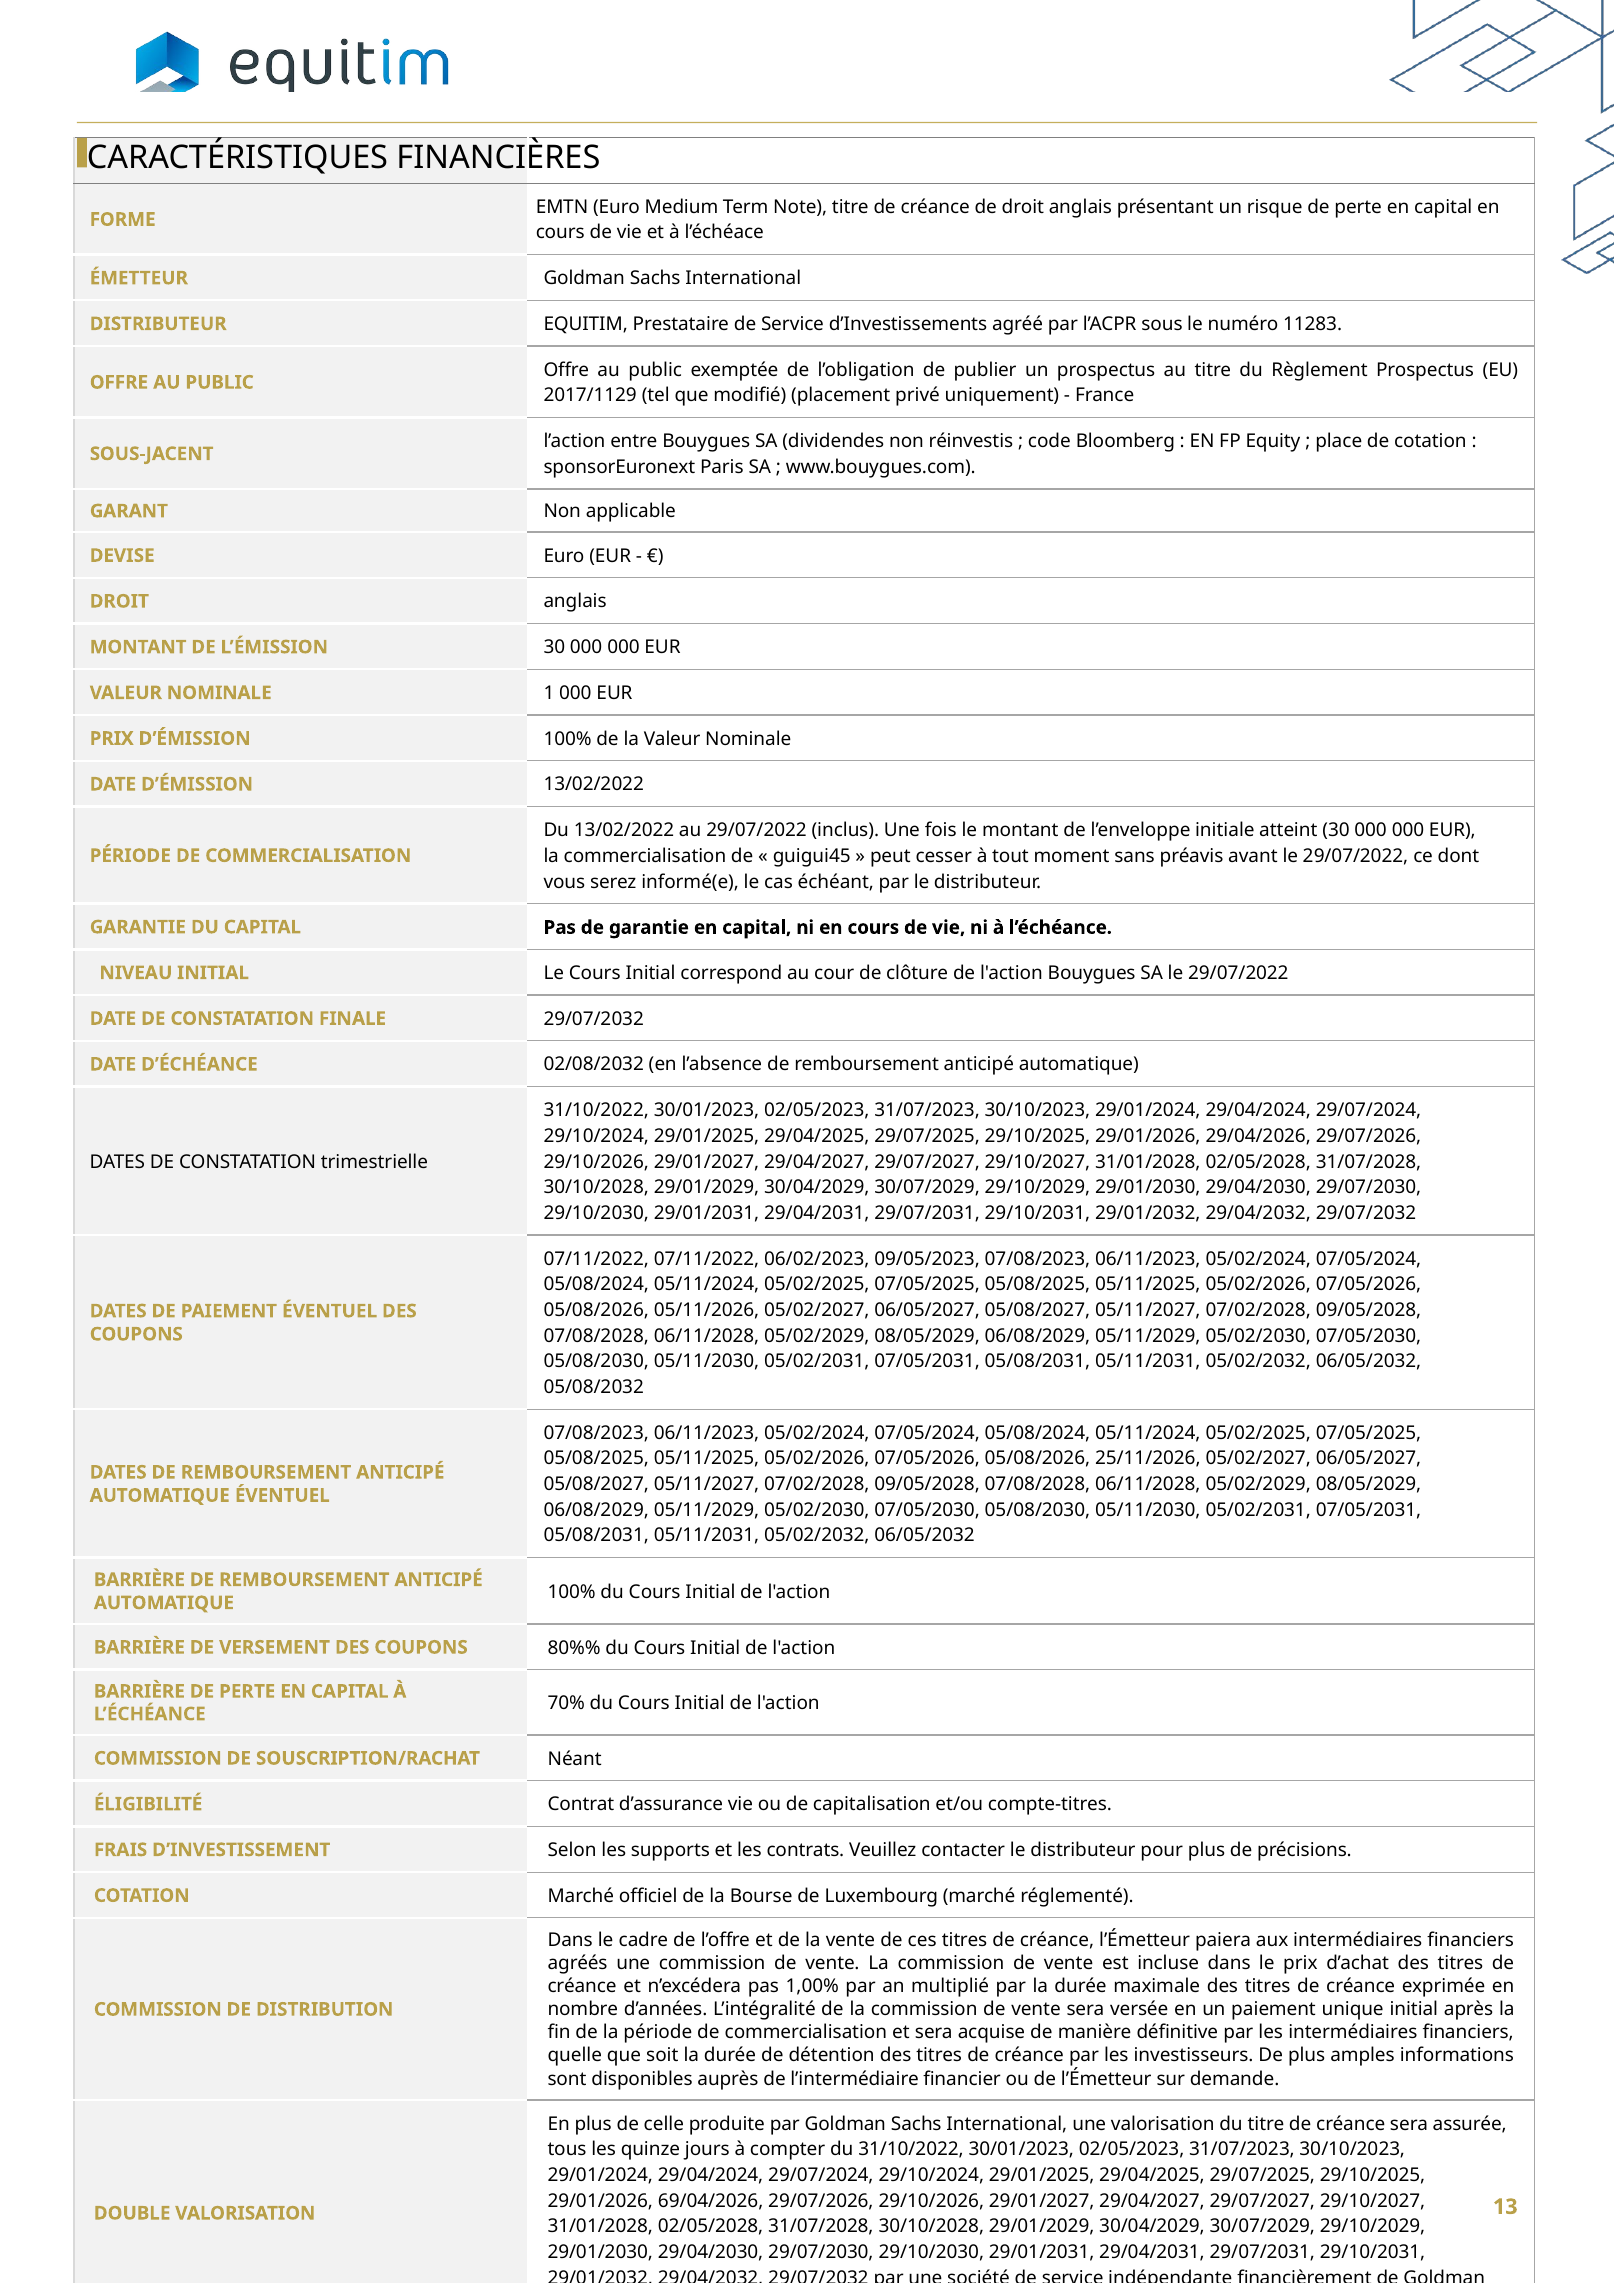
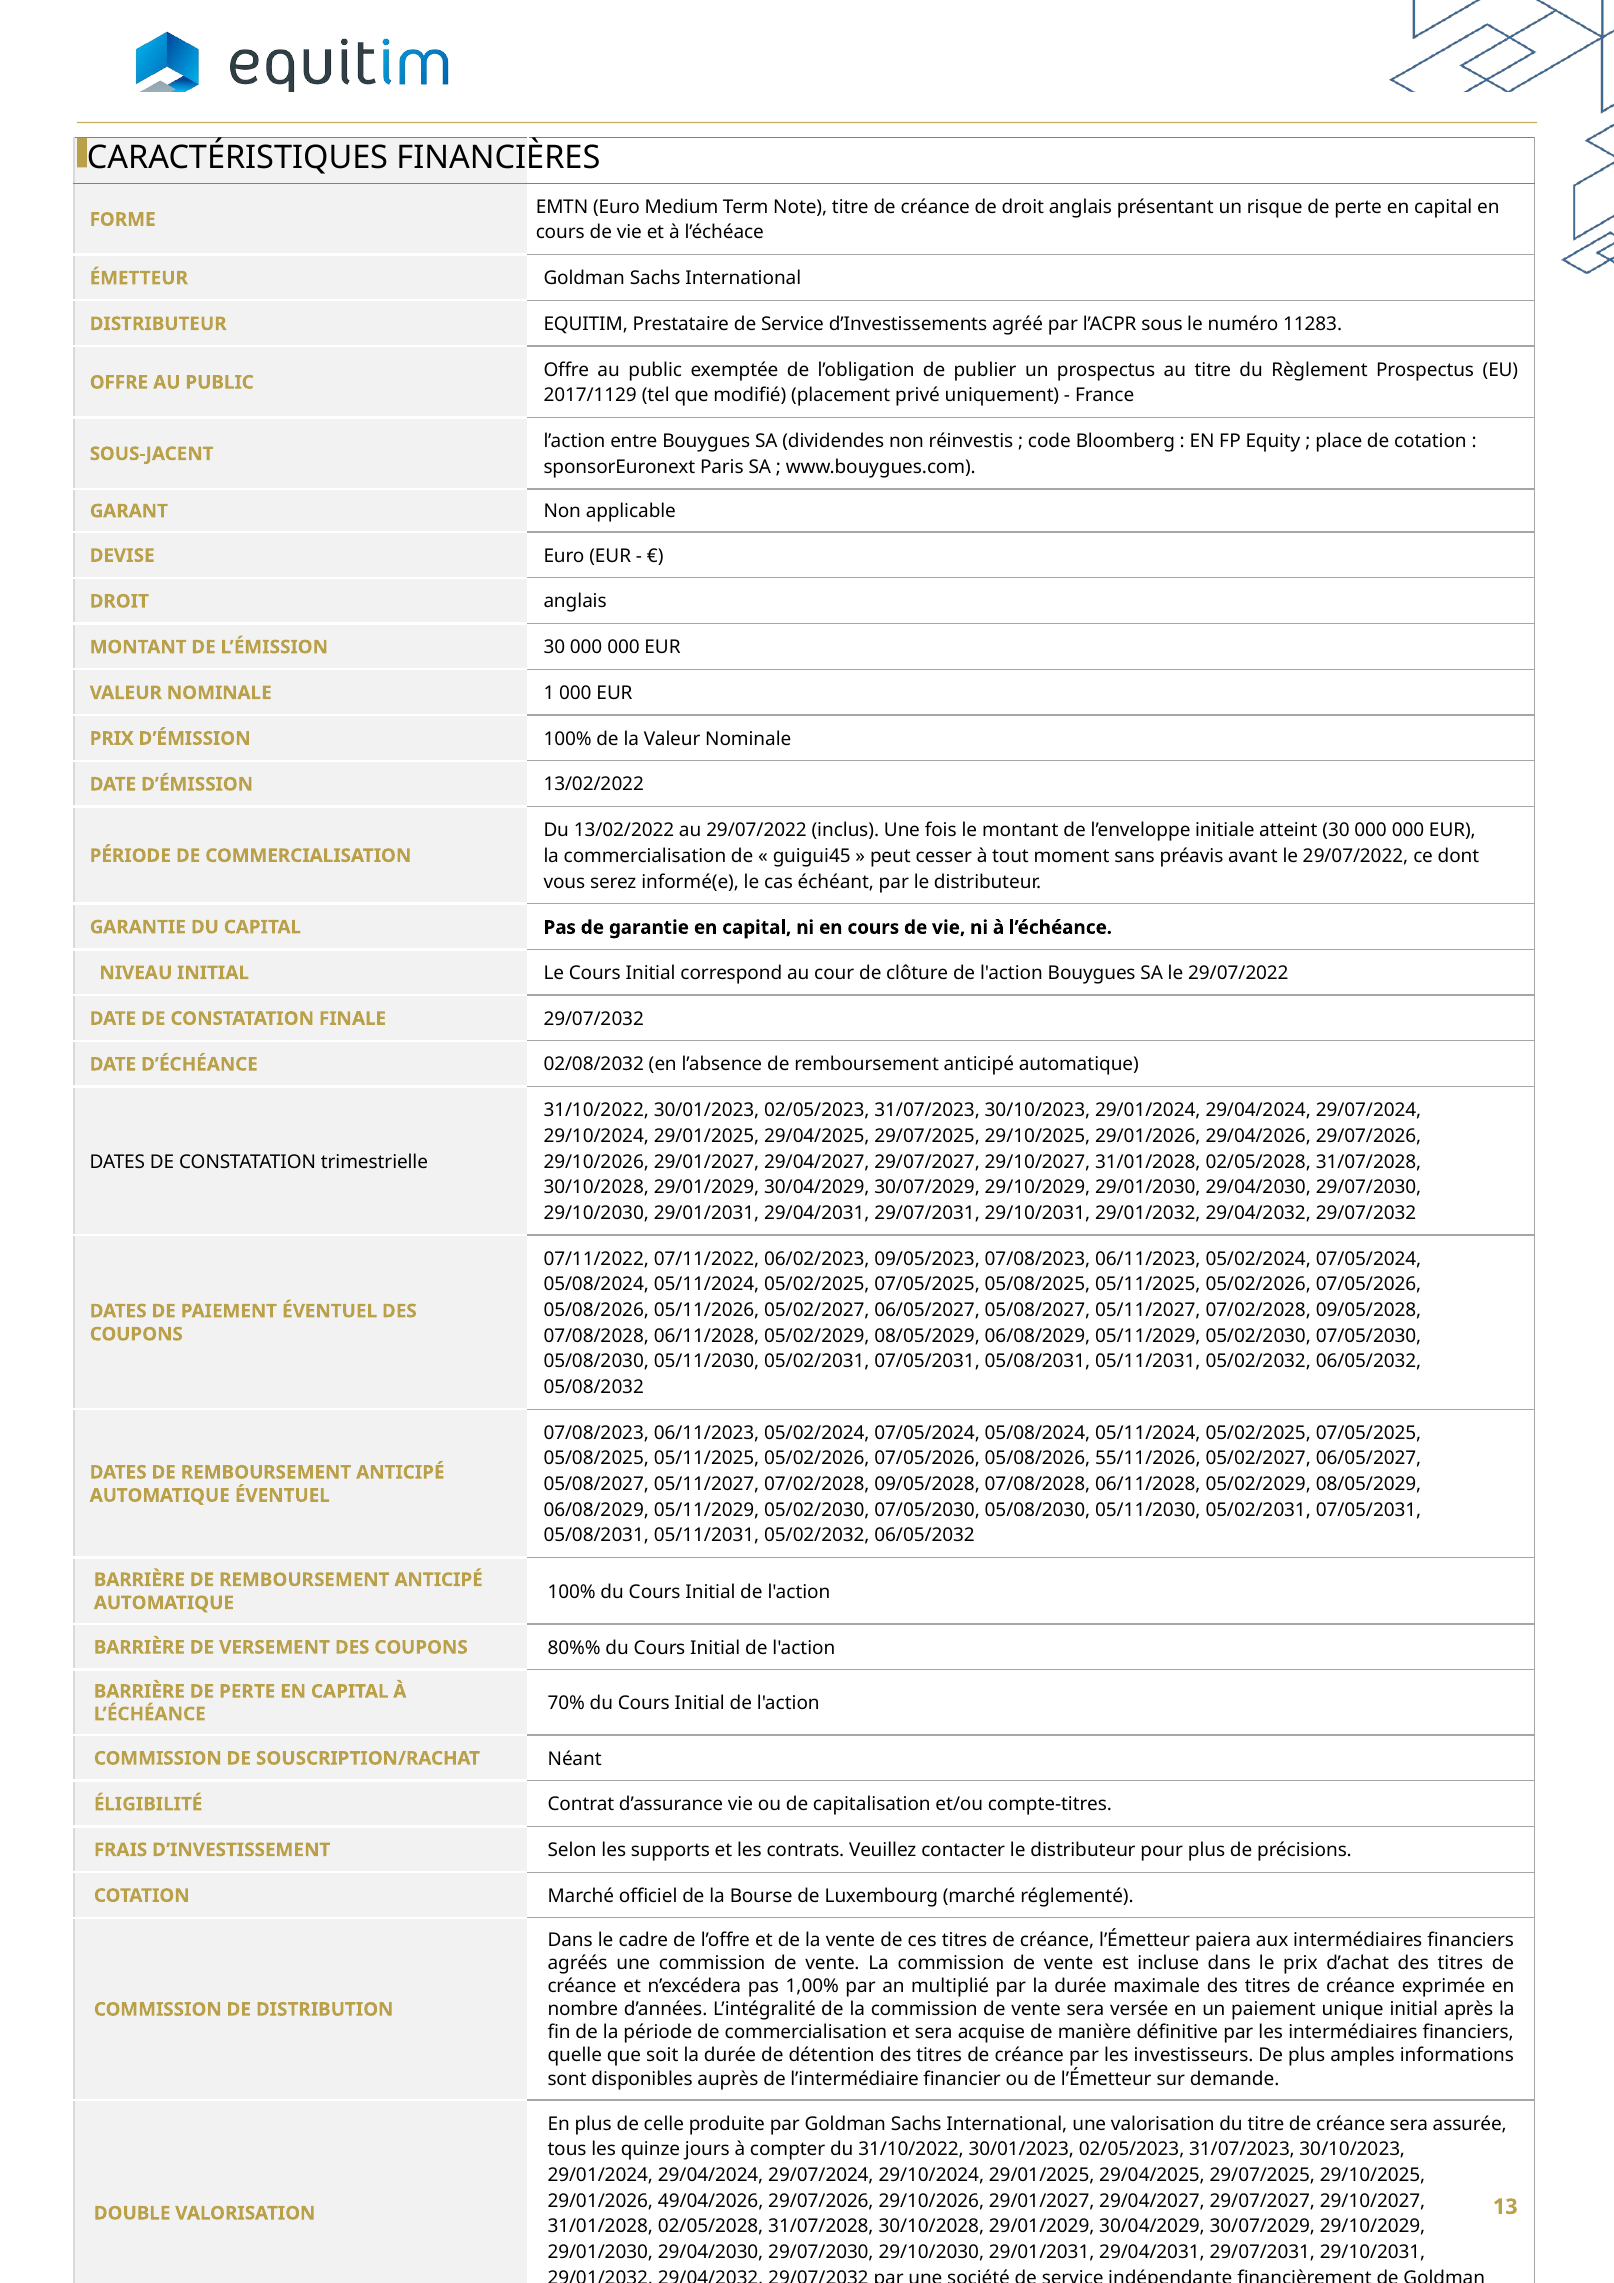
25/11/2026: 25/11/2026 -> 55/11/2026
69/04/2026: 69/04/2026 -> 49/04/2026
